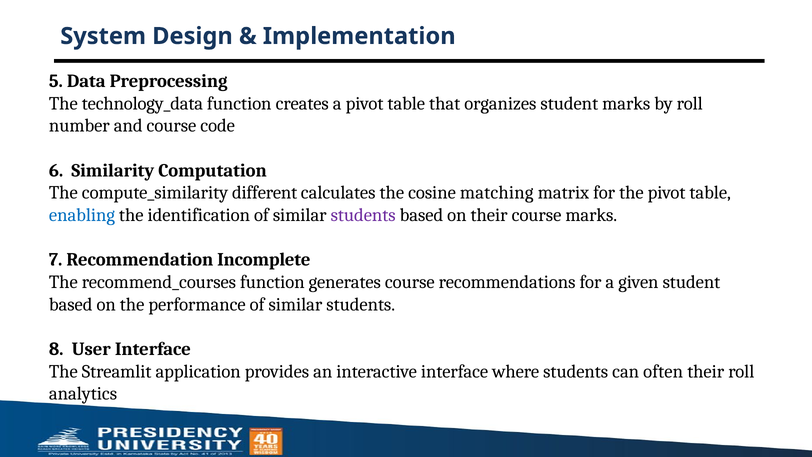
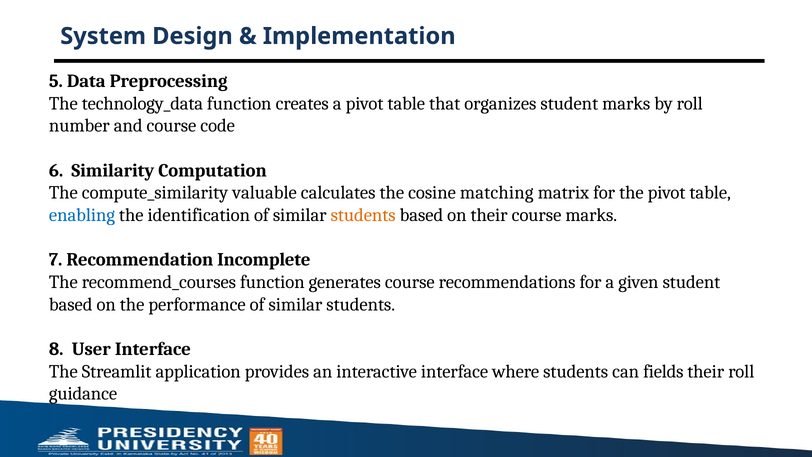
different: different -> valuable
students at (363, 215) colour: purple -> orange
often: often -> fields
analytics: analytics -> guidance
